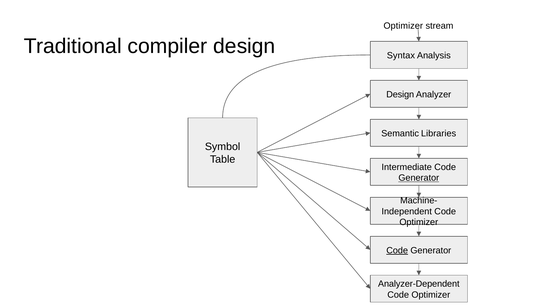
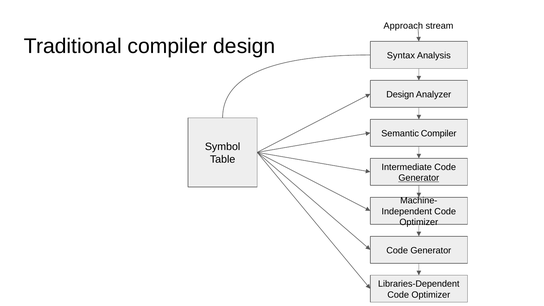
Optimizer at (403, 26): Optimizer -> Approach
Semantic Libraries: Libraries -> Compiler
Code at (397, 250) underline: present -> none
Analyzer-Dependent: Analyzer-Dependent -> Libraries-Dependent
